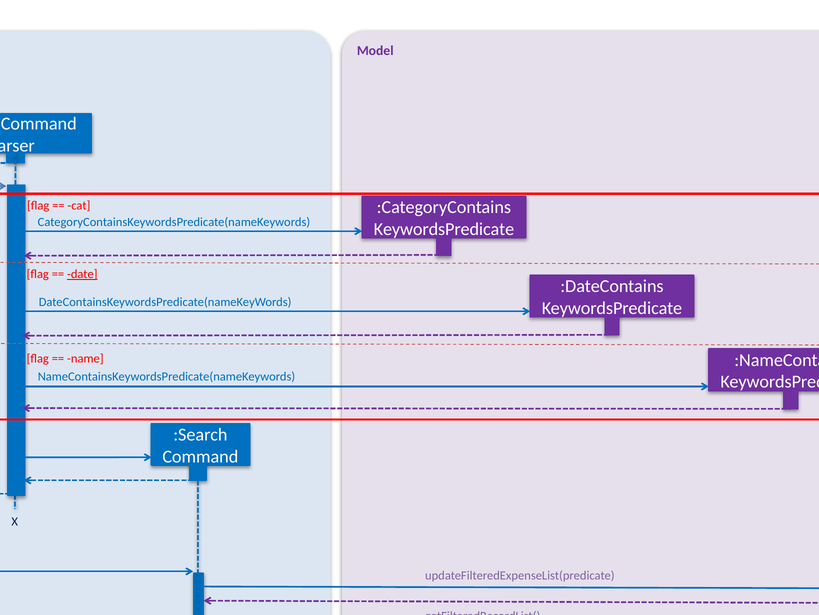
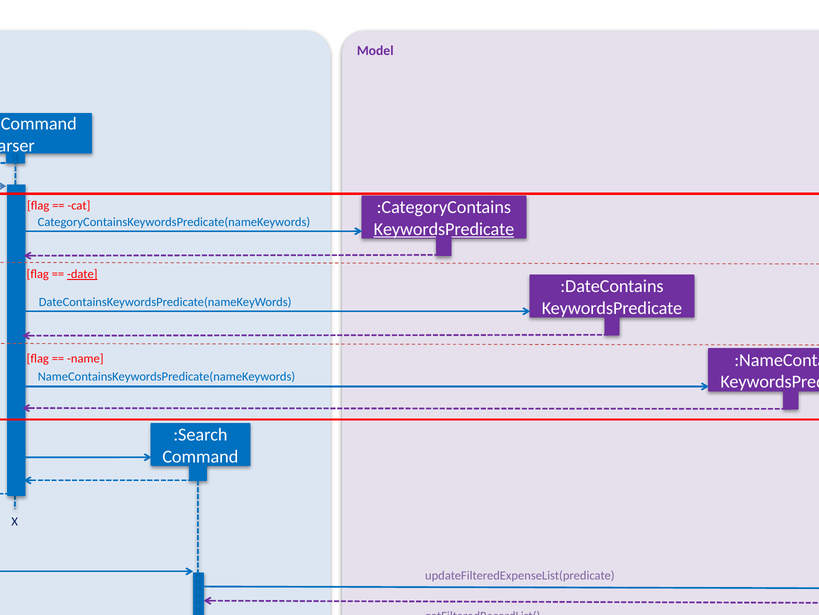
KeywordsPredicate at (444, 229) underline: none -> present
